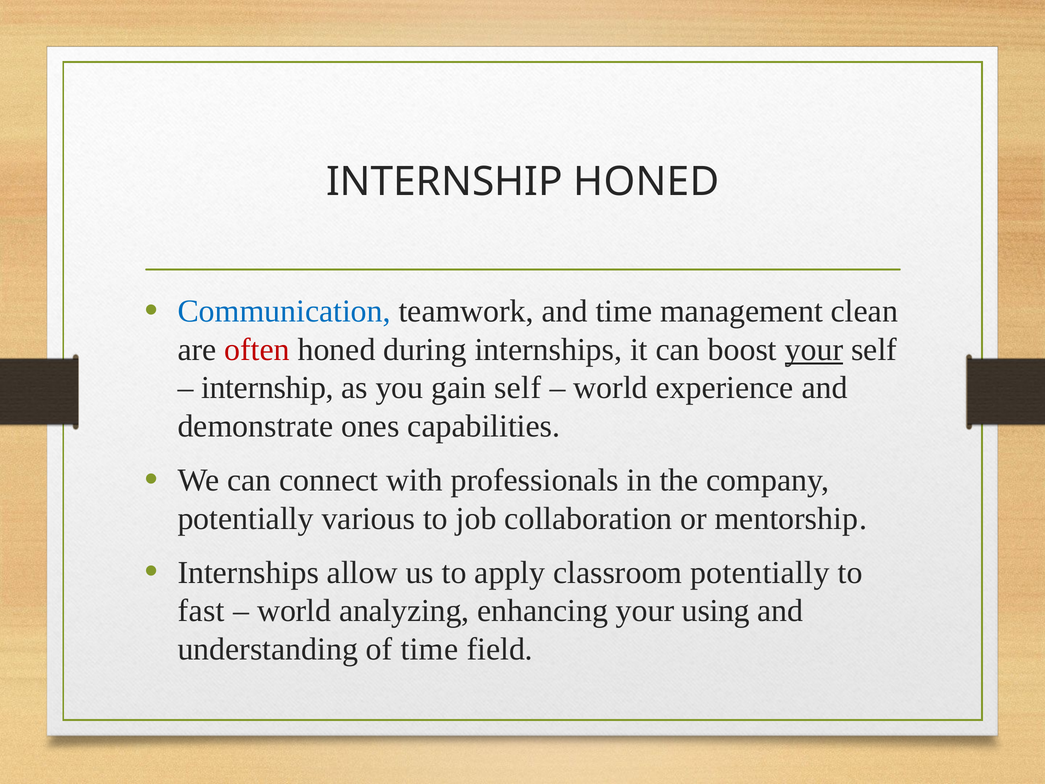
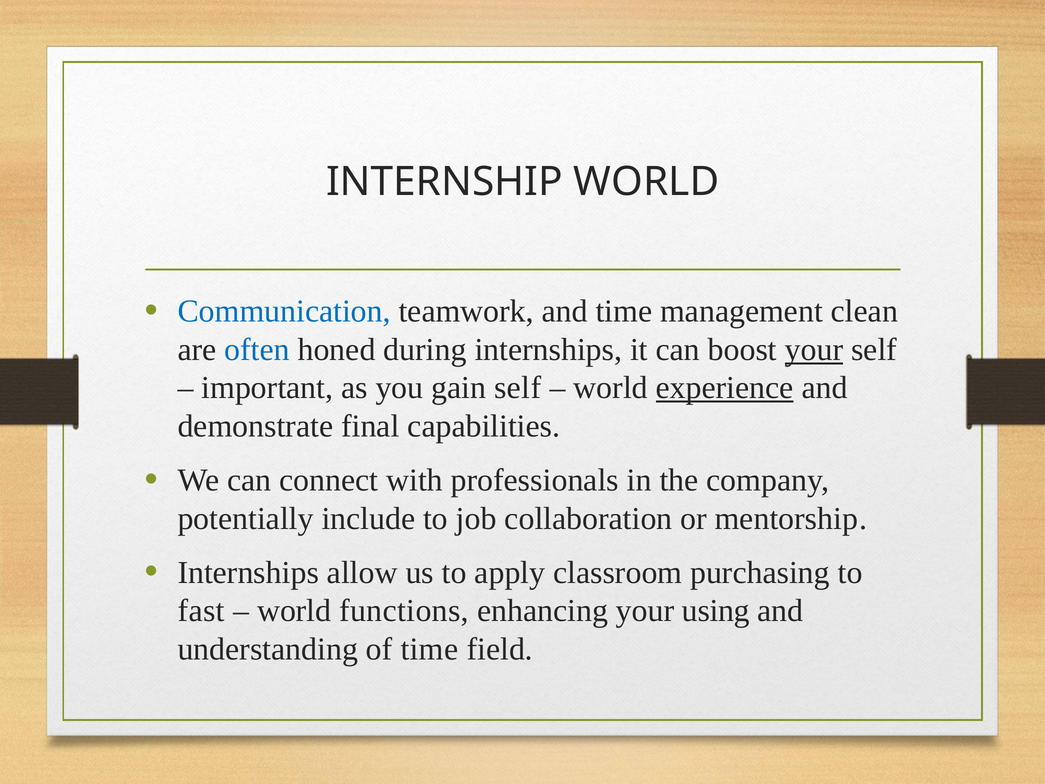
INTERNSHIP HONED: HONED -> WORLD
often colour: red -> blue
internship at (267, 388): internship -> important
experience underline: none -> present
ones: ones -> final
various: various -> include
classroom potentially: potentially -> purchasing
analyzing: analyzing -> functions
